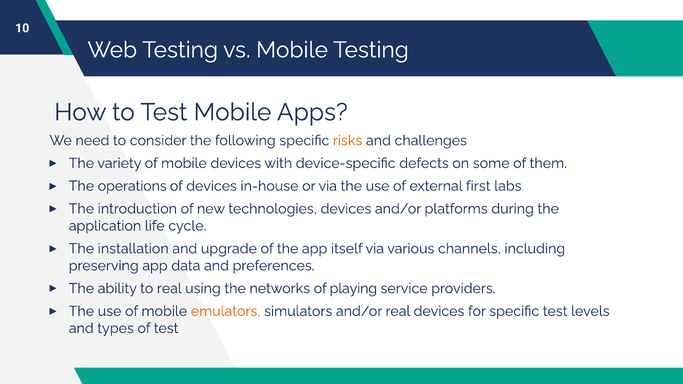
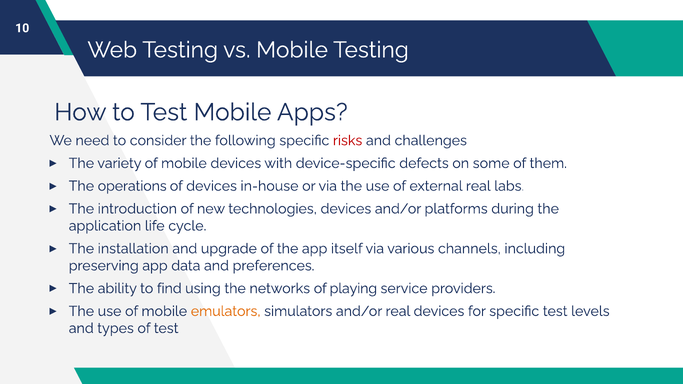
risks colour: orange -> red
external first: first -> real
to real: real -> find
